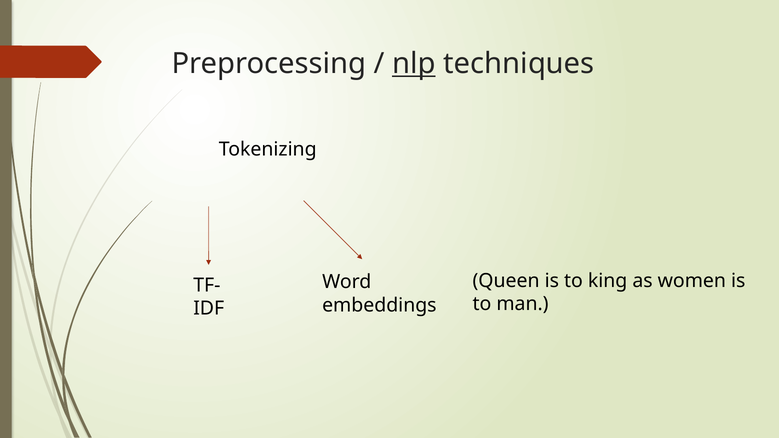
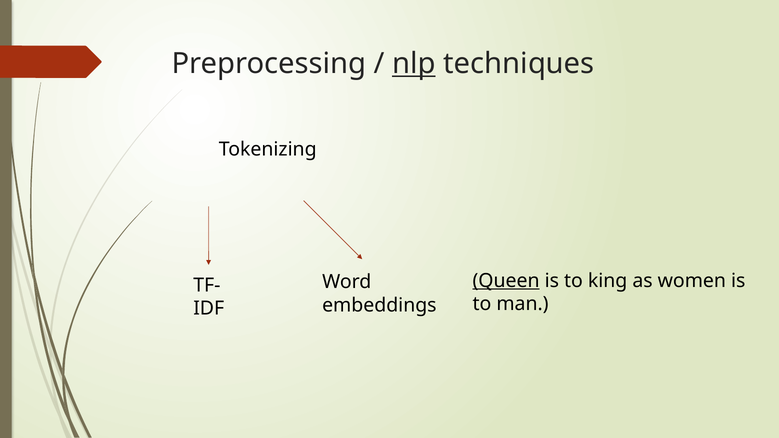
Queen underline: none -> present
